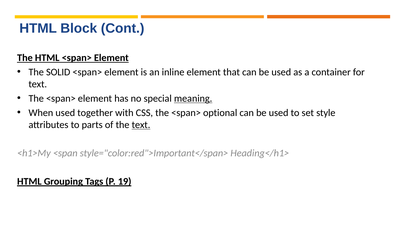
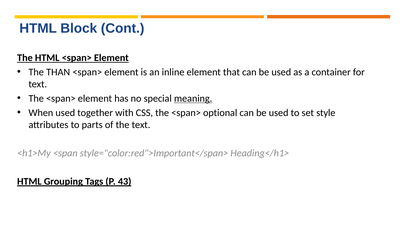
SOLID: SOLID -> THAN
text at (141, 125) underline: present -> none
19: 19 -> 43
